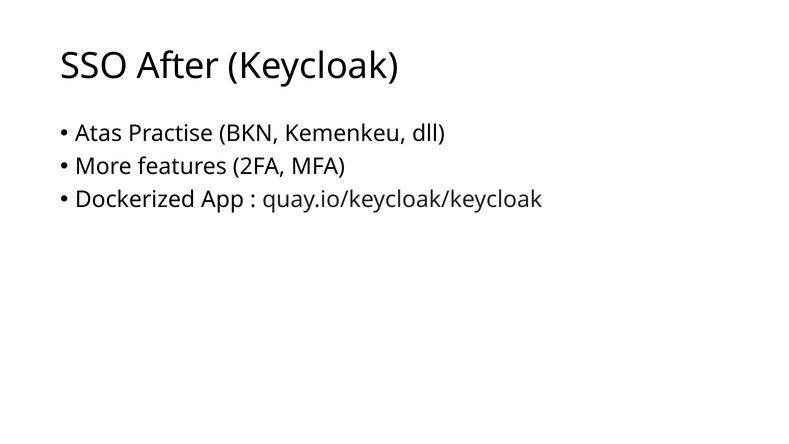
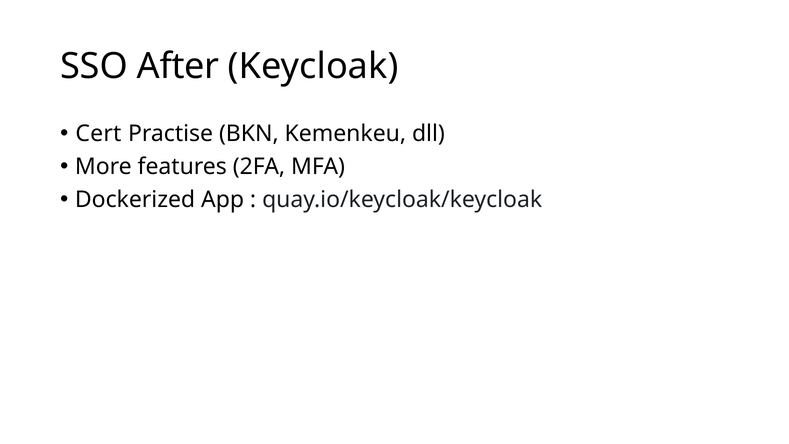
Atas: Atas -> Cert
